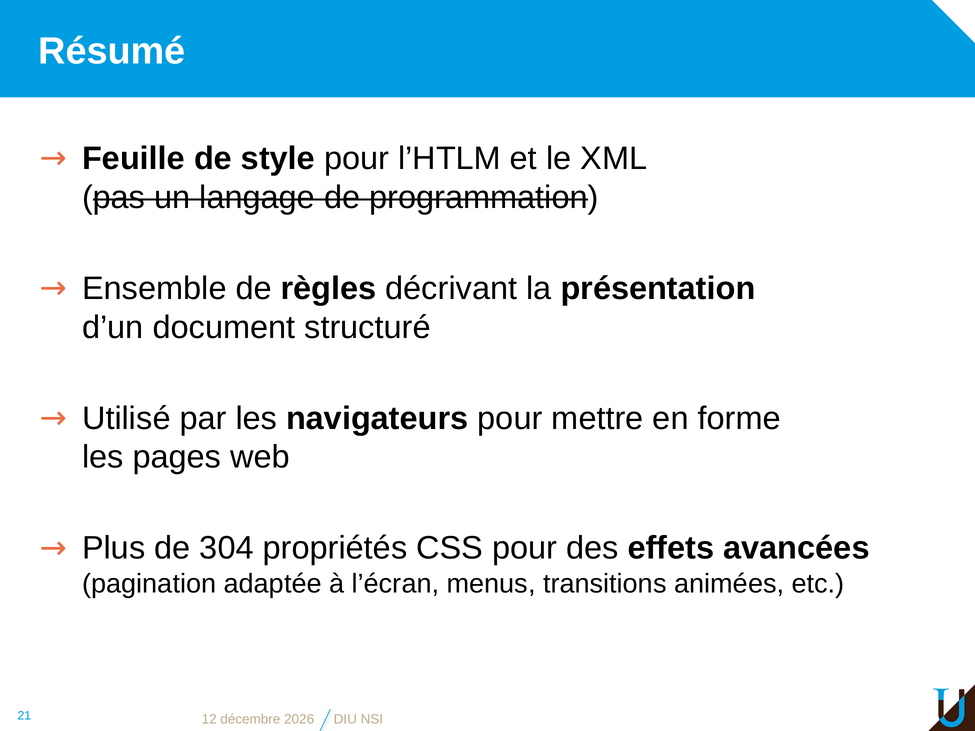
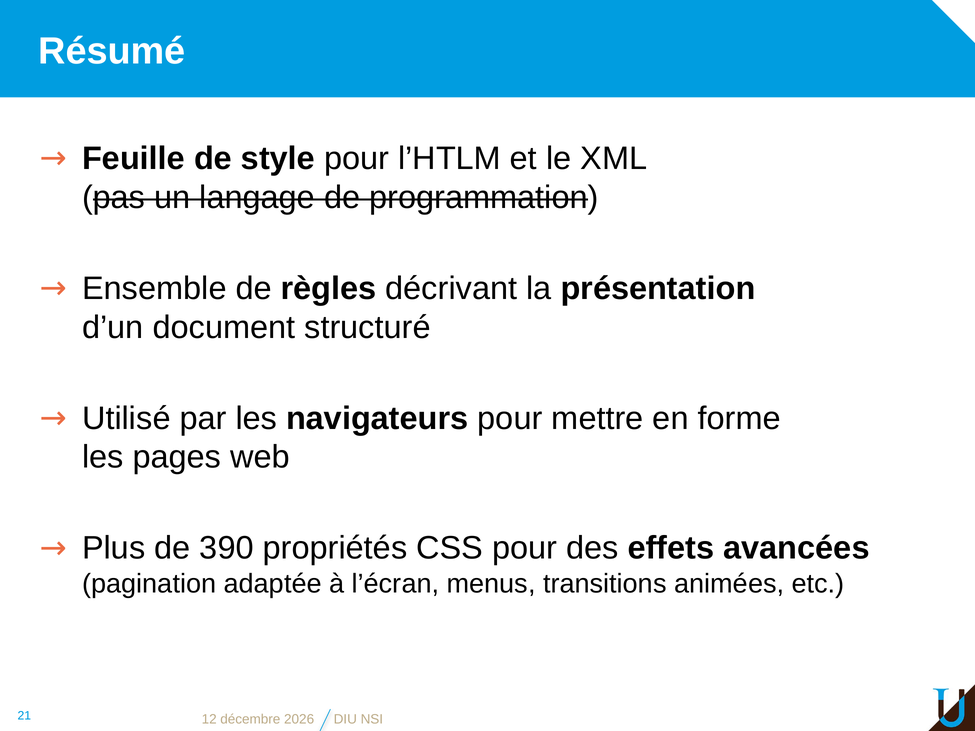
304: 304 -> 390
